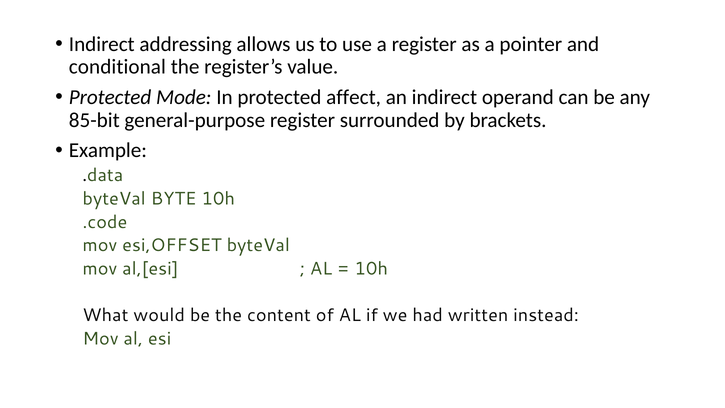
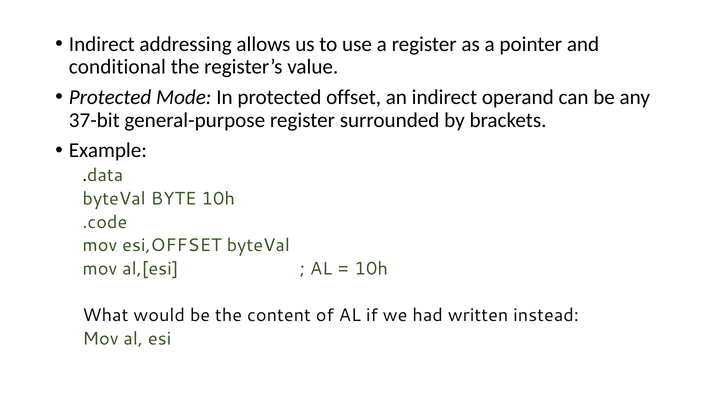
affect: affect -> offset
85-bit: 85-bit -> 37-bit
